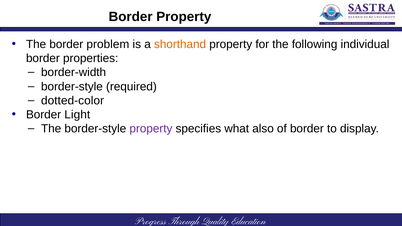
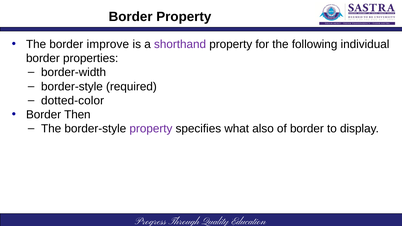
problem: problem -> improve
shorthand colour: orange -> purple
Light: Light -> Then
